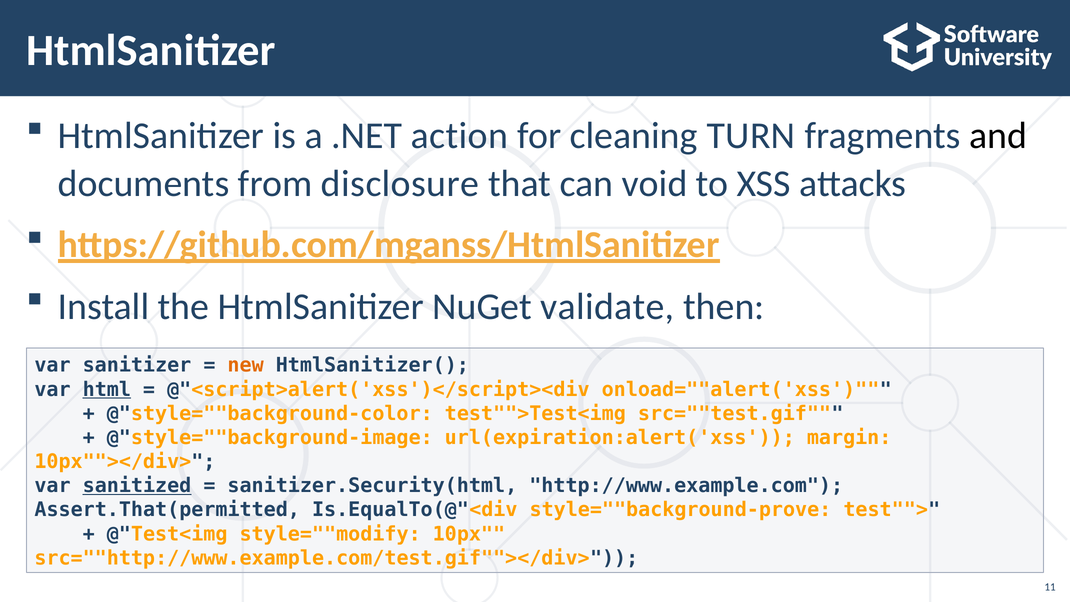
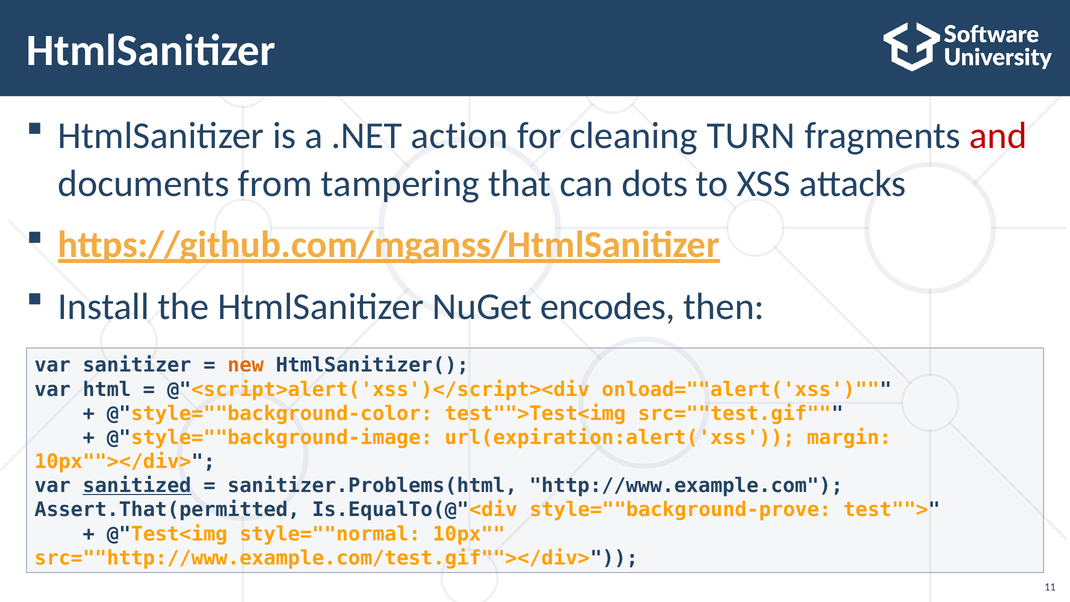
and colour: black -> red
disclosure: disclosure -> tampering
void: void -> dots
validate: validate -> encodes
html underline: present -> none
sanitizer.Security(html: sanitizer.Security(html -> sanitizer.Problems(html
style=""modify: style=""modify -> style=""normal
